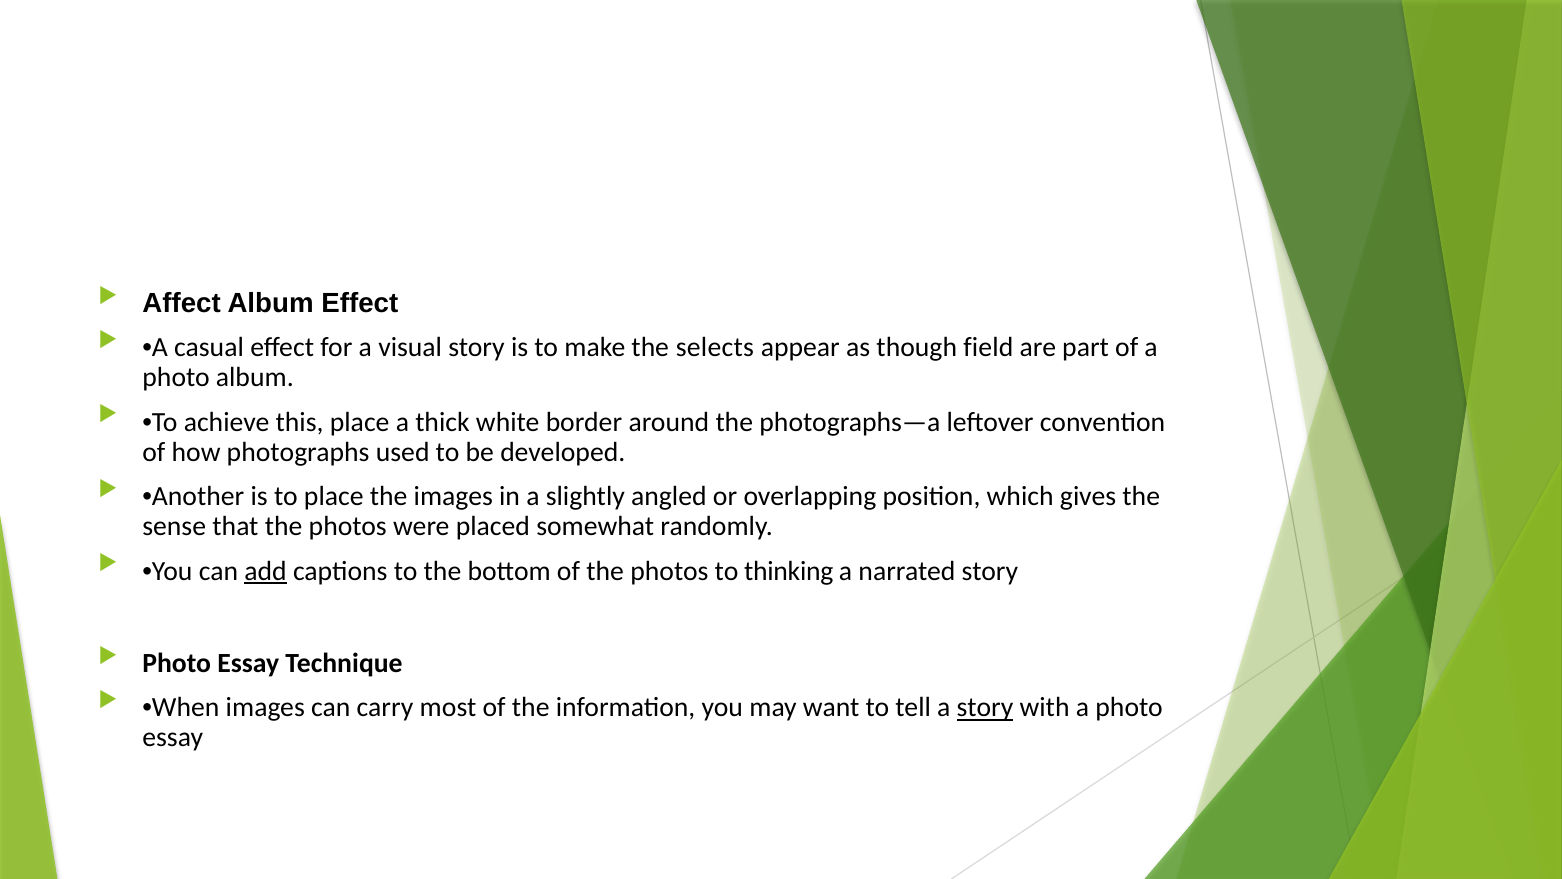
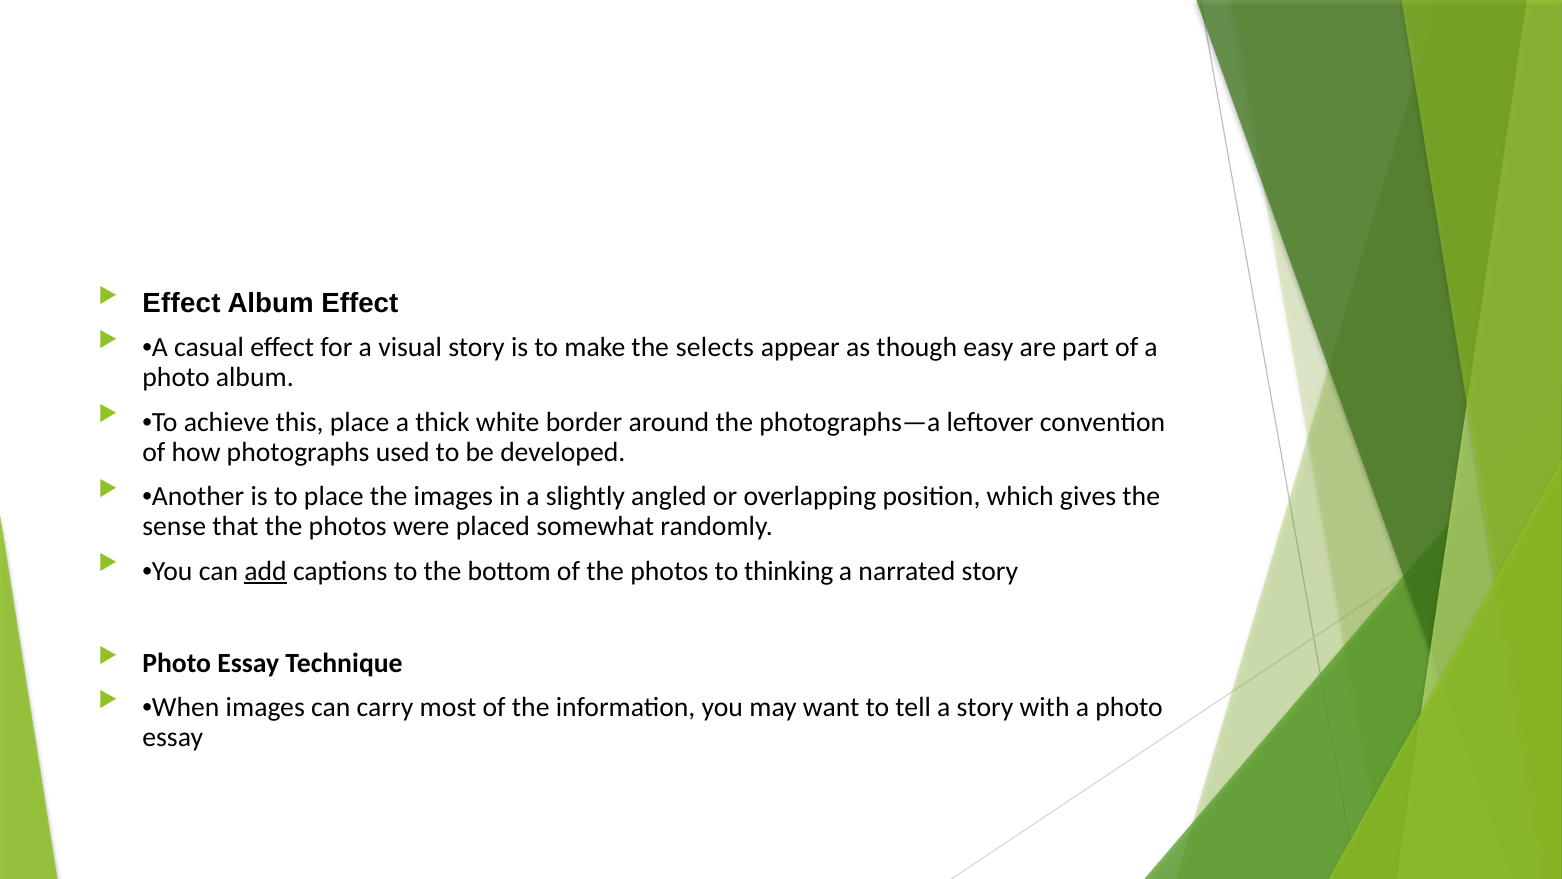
Affect at (182, 303): Affect -> Effect
field: field -> easy
story at (985, 707) underline: present -> none
